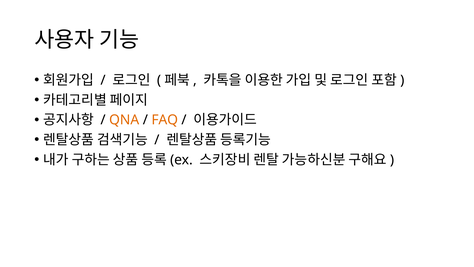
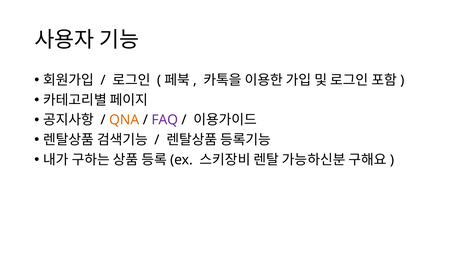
FAQ colour: orange -> purple
